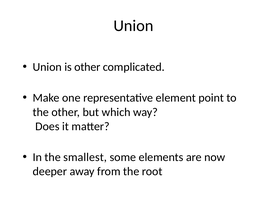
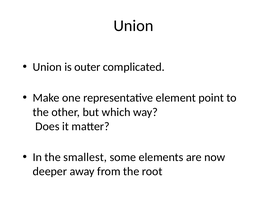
is other: other -> outer
